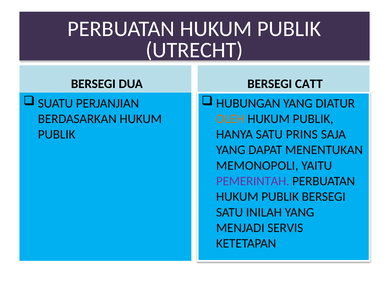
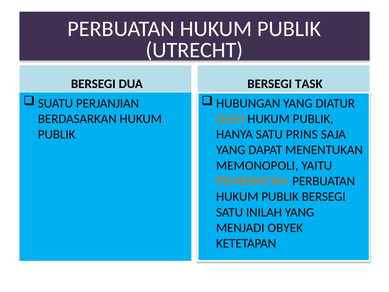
CATT: CATT -> TASK
PEMERINTAH colour: purple -> orange
SERVIS: SERVIS -> OBYEK
